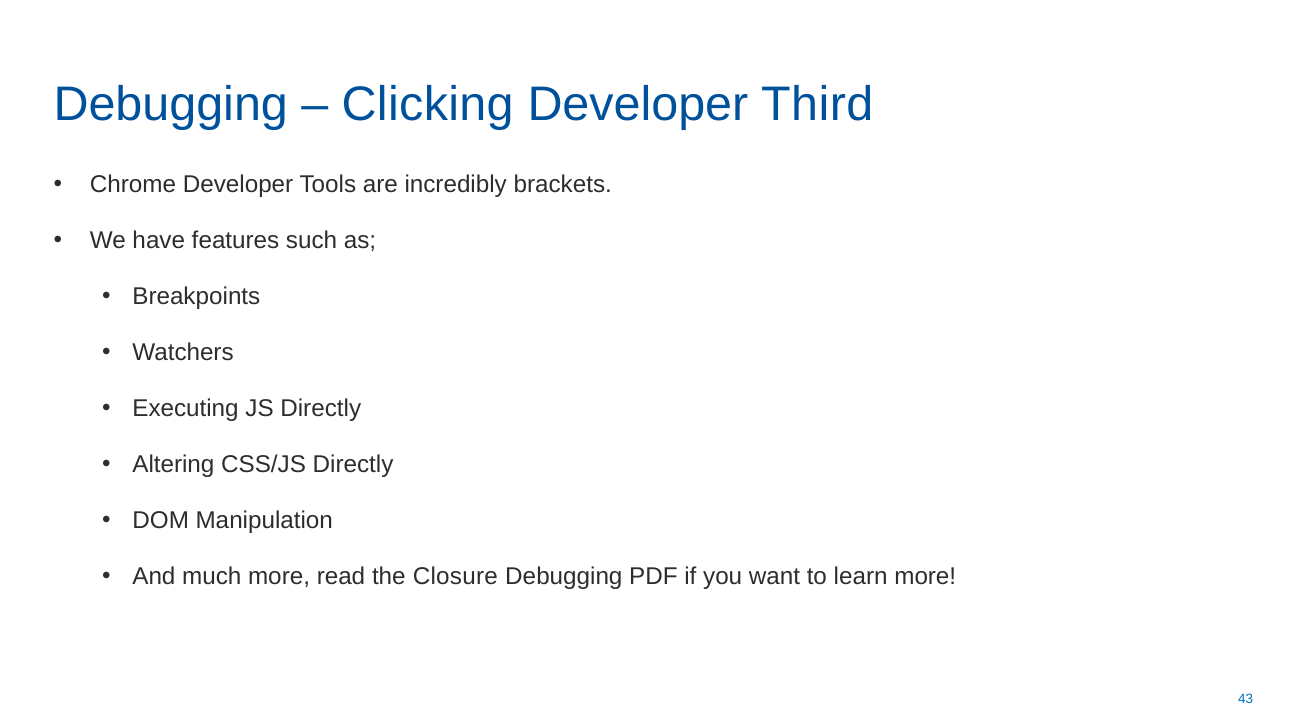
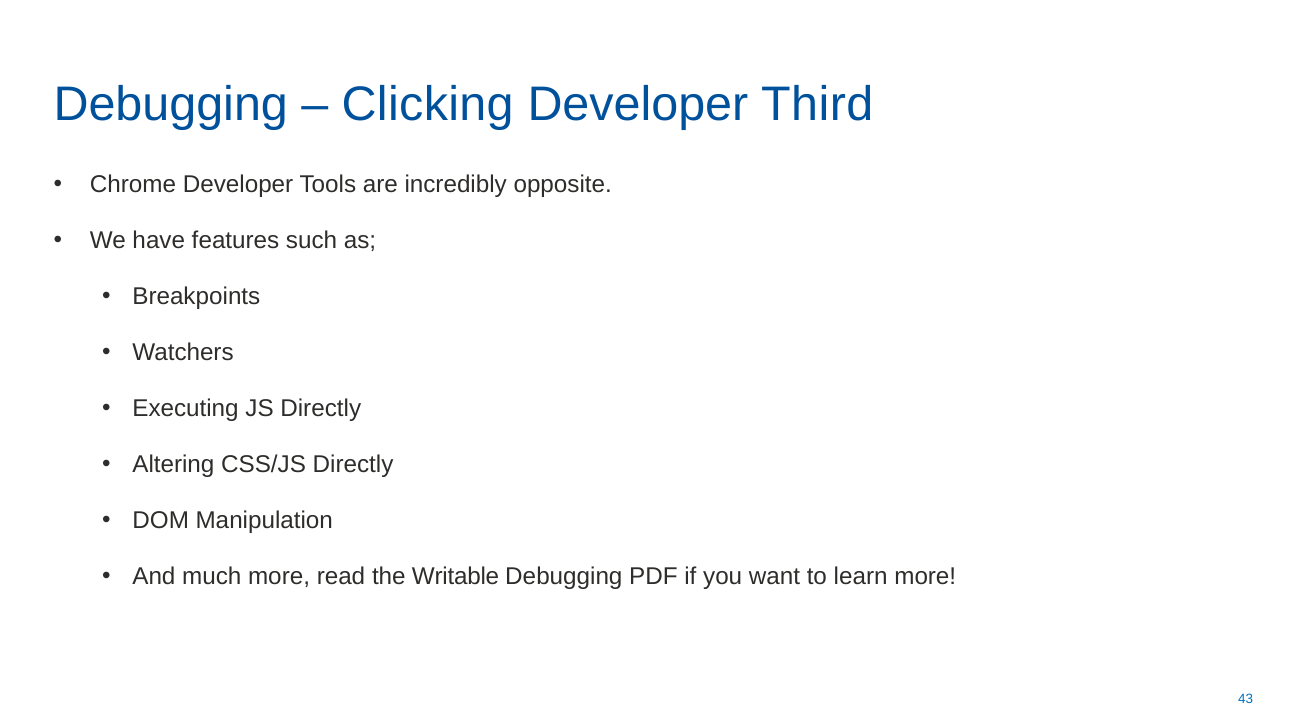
brackets: brackets -> opposite
Closure: Closure -> Writable
